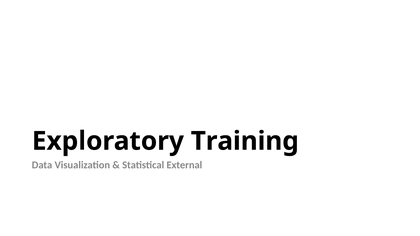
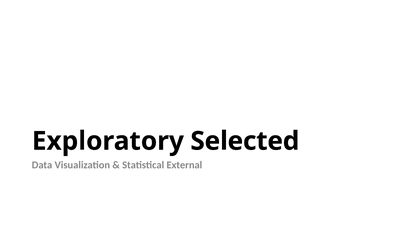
Training: Training -> Selected
